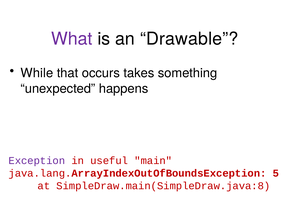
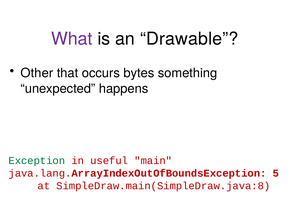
While: While -> Other
takes: takes -> bytes
Exception colour: purple -> green
